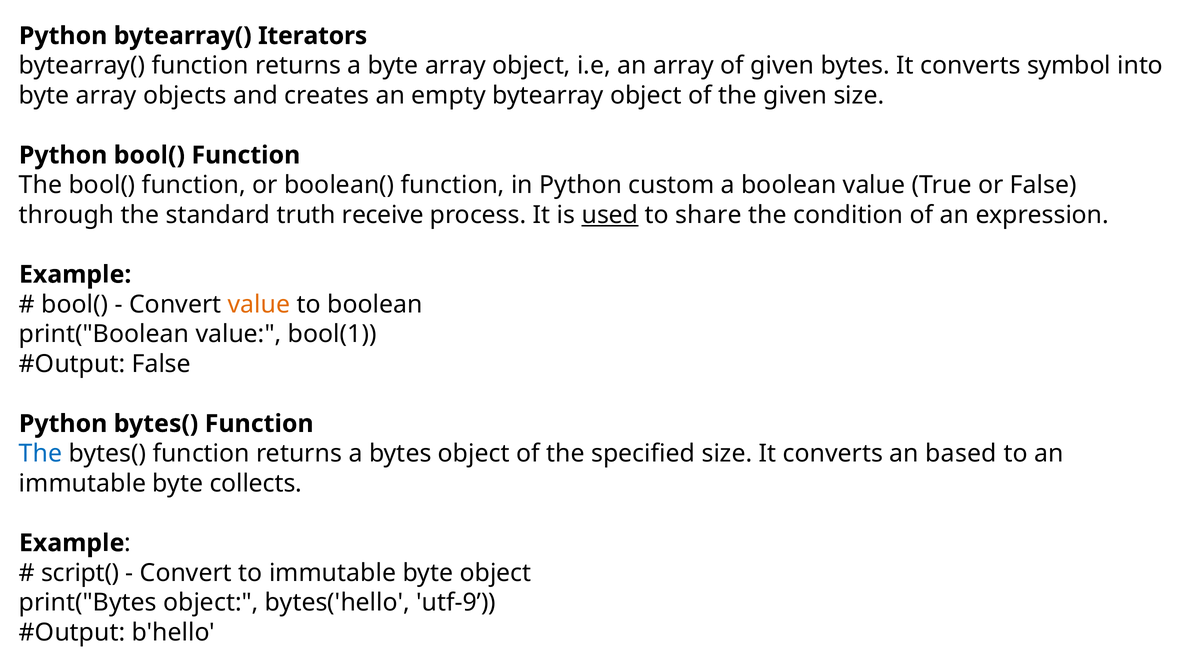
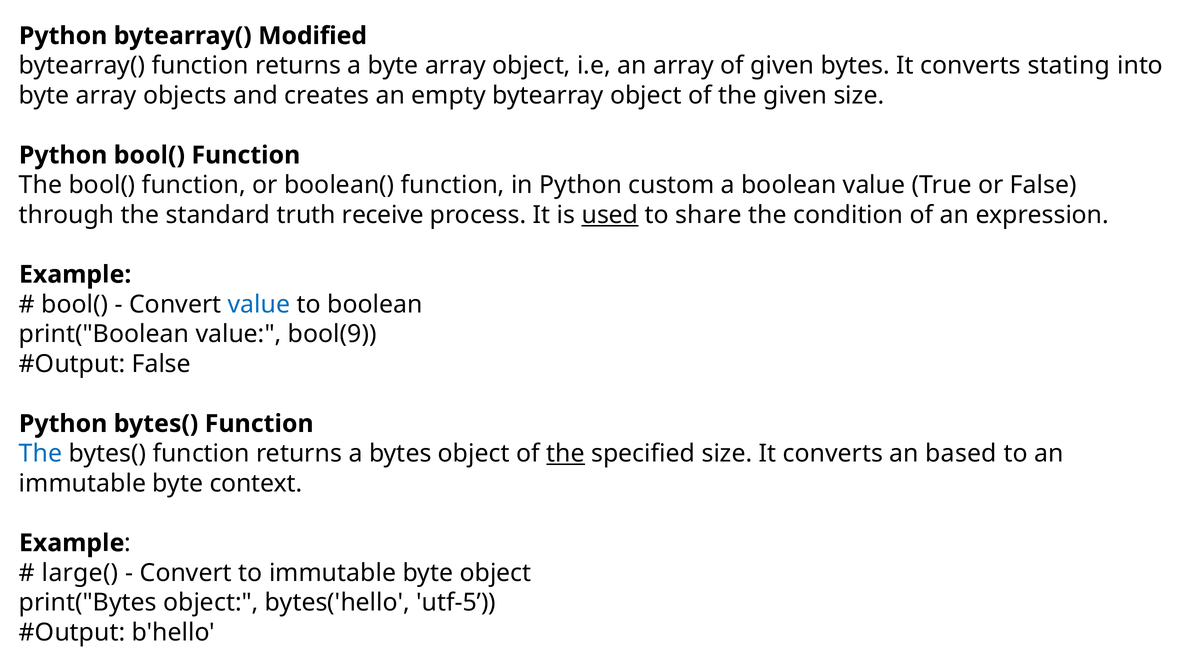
Iterators: Iterators -> Modified
symbol: symbol -> stating
value at (259, 304) colour: orange -> blue
bool(1: bool(1 -> bool(9
the at (566, 454) underline: none -> present
collects: collects -> context
script(: script( -> large(
utf-9: utf-9 -> utf-5
